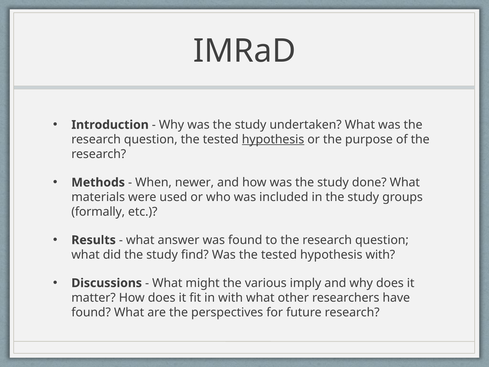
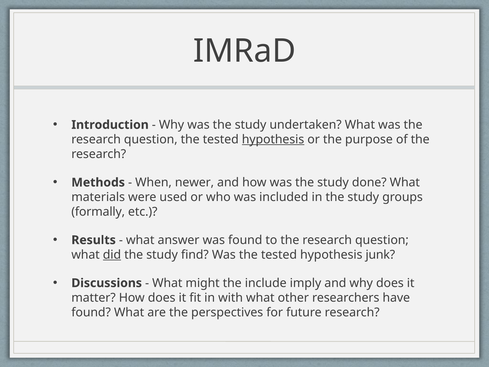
did underline: none -> present
hypothesis with: with -> junk
various: various -> include
